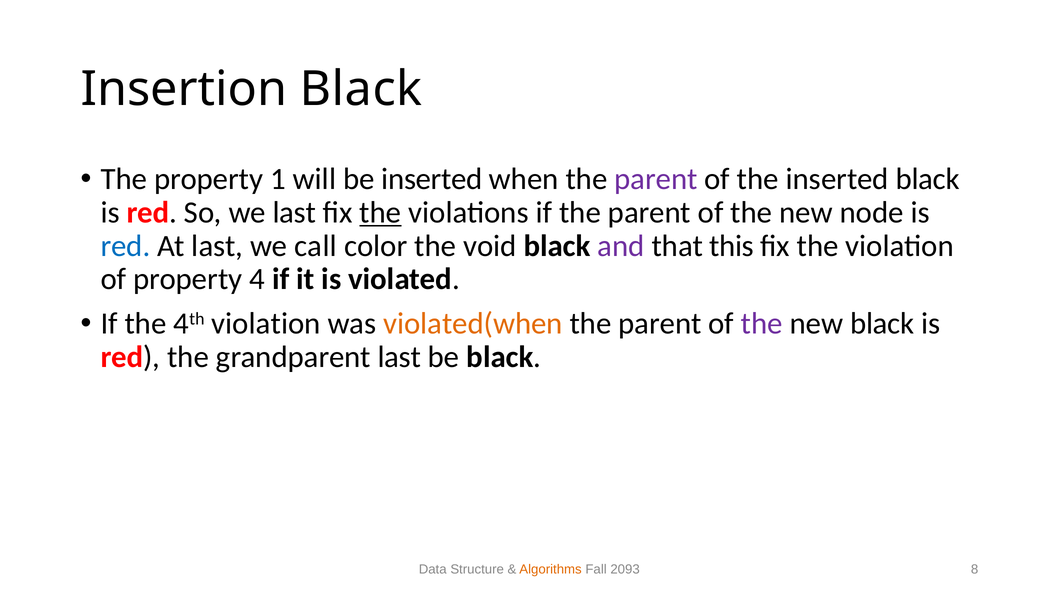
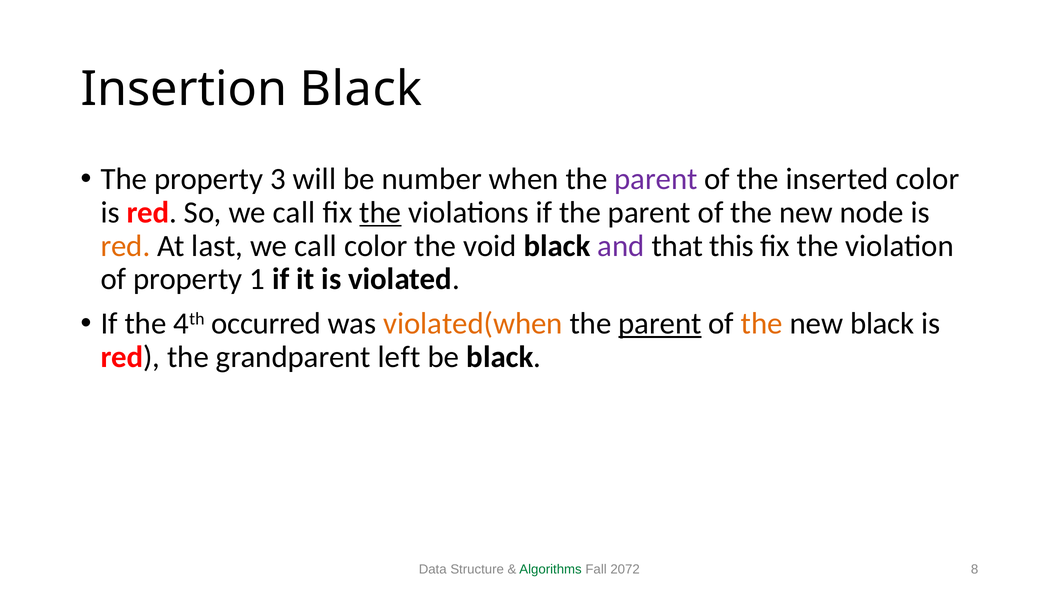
1: 1 -> 3
be inserted: inserted -> number
inserted black: black -> color
So we last: last -> call
red at (125, 246) colour: blue -> orange
4: 4 -> 1
4th violation: violation -> occurred
parent at (660, 324) underline: none -> present
the at (762, 324) colour: purple -> orange
grandparent last: last -> left
Algorithms colour: orange -> green
2093: 2093 -> 2072
